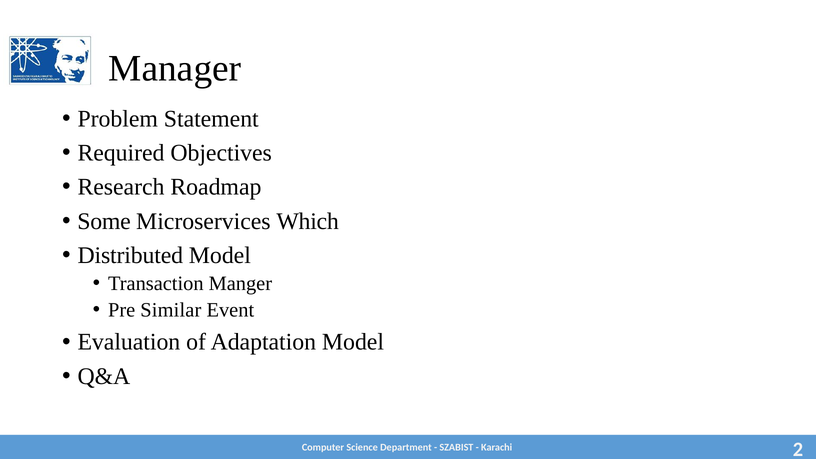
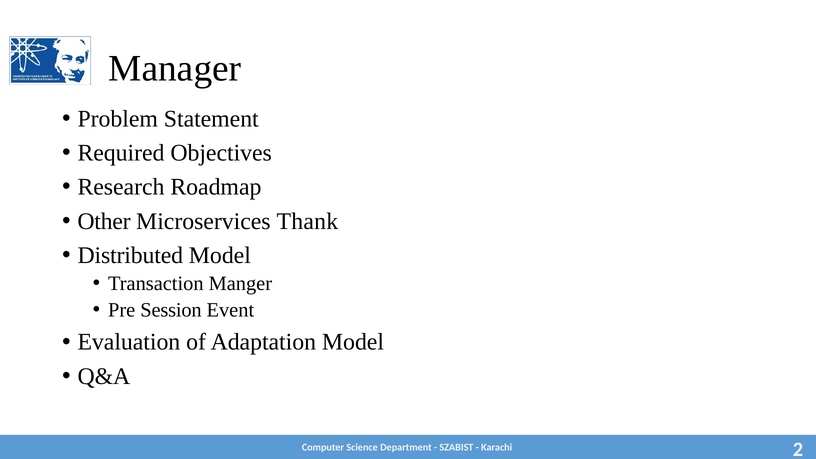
Some: Some -> Other
Which: Which -> Thank
Similar: Similar -> Session
